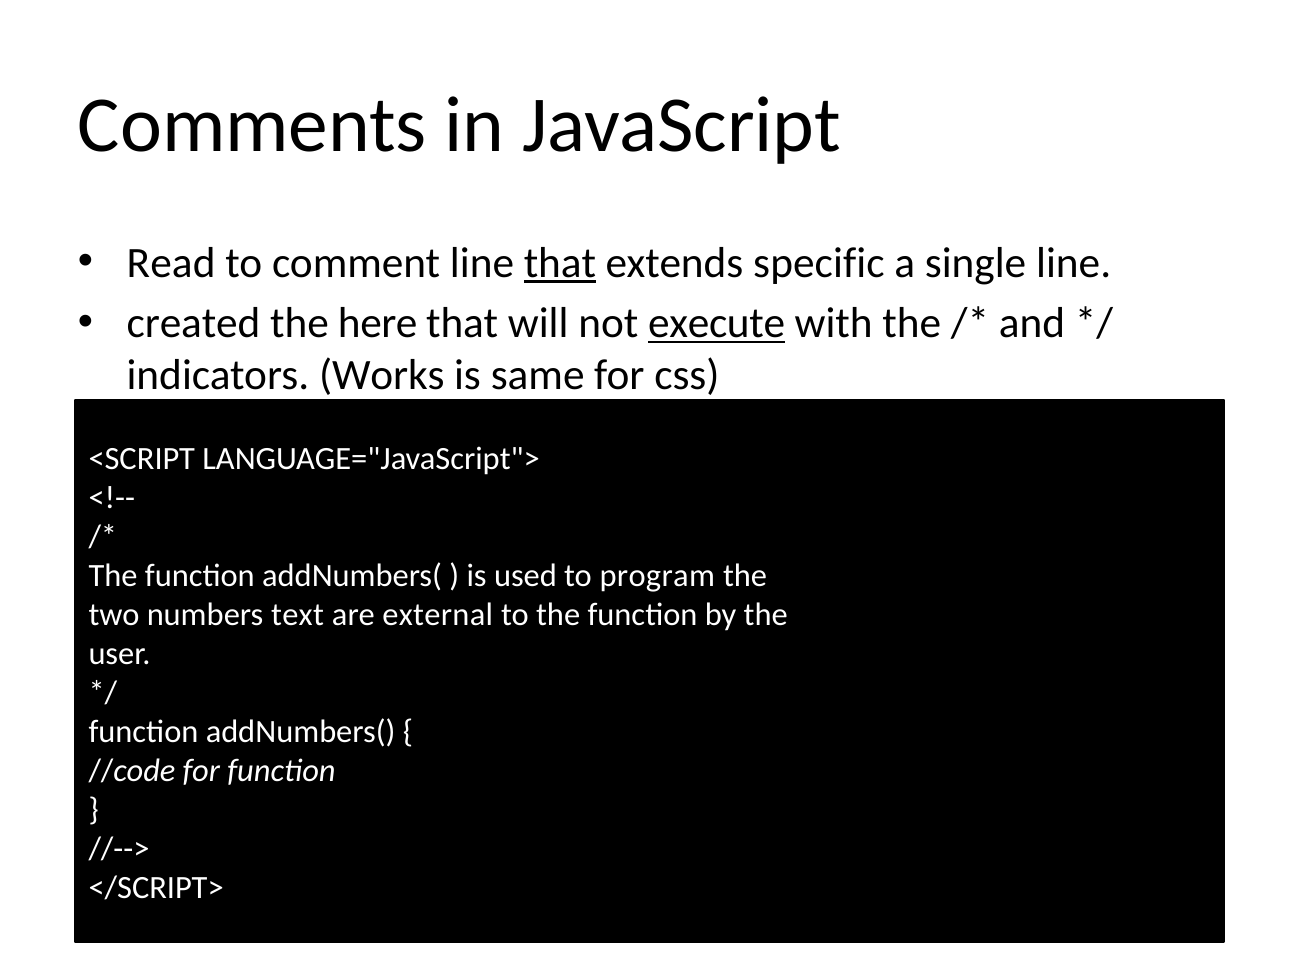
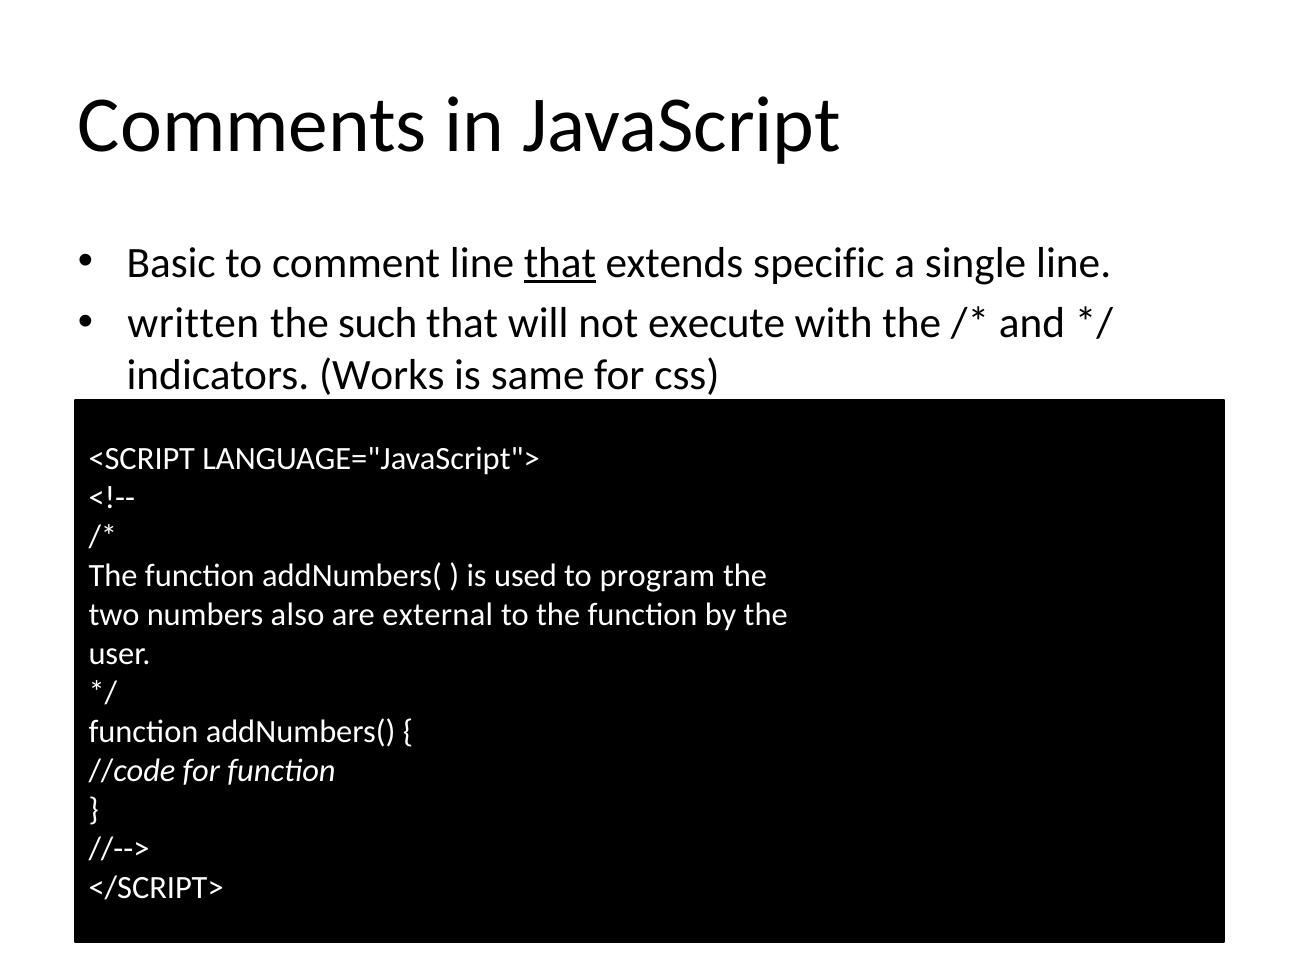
Read: Read -> Basic
created: created -> written
here: here -> such
execute underline: present -> none
text: text -> also
